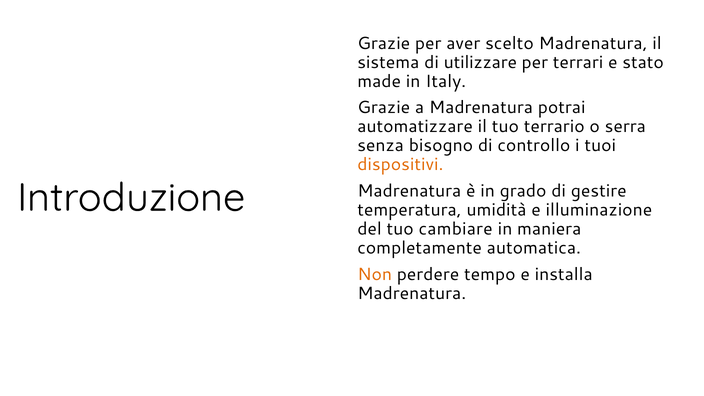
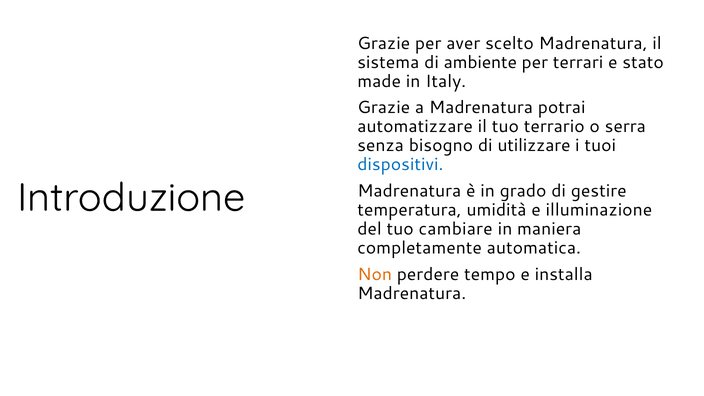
utilizzare: utilizzare -> ambiente
controllo: controllo -> utilizzare
dispositivi colour: orange -> blue
